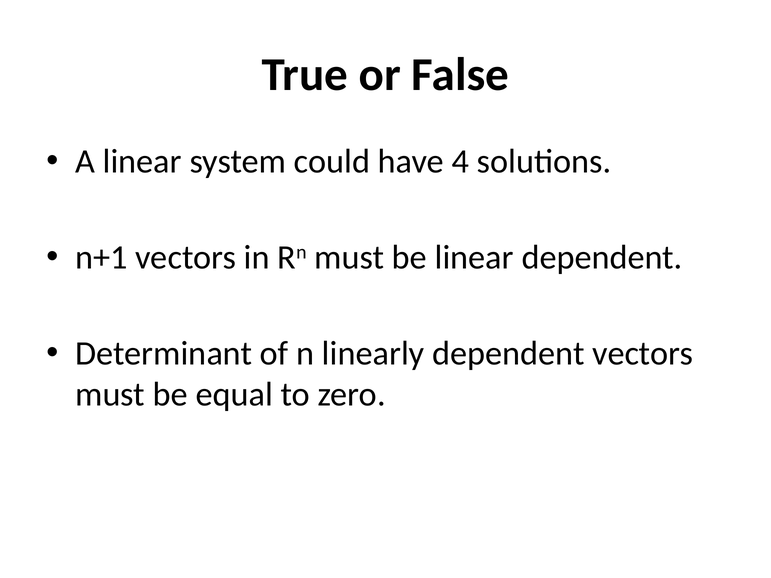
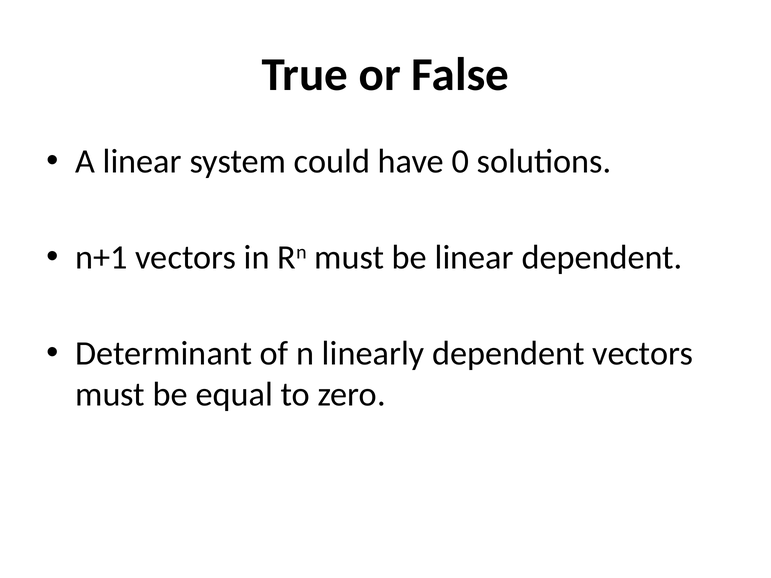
4: 4 -> 0
